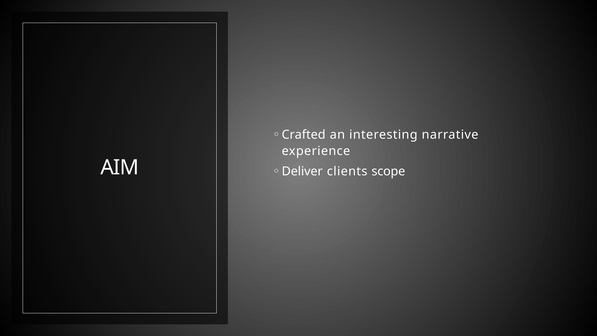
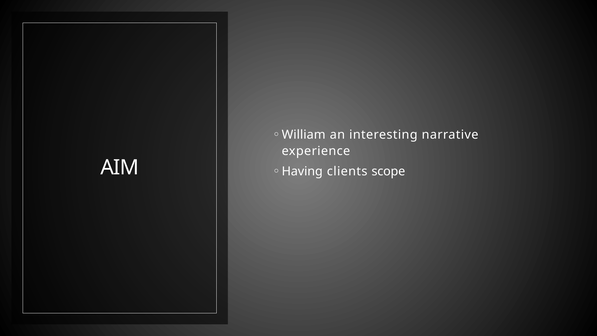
Crafted: Crafted -> William
Deliver: Deliver -> Having
